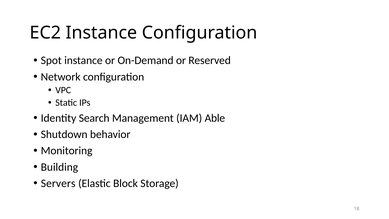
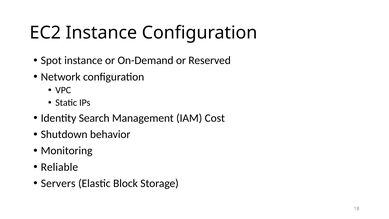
Able: Able -> Cost
Building: Building -> Reliable
